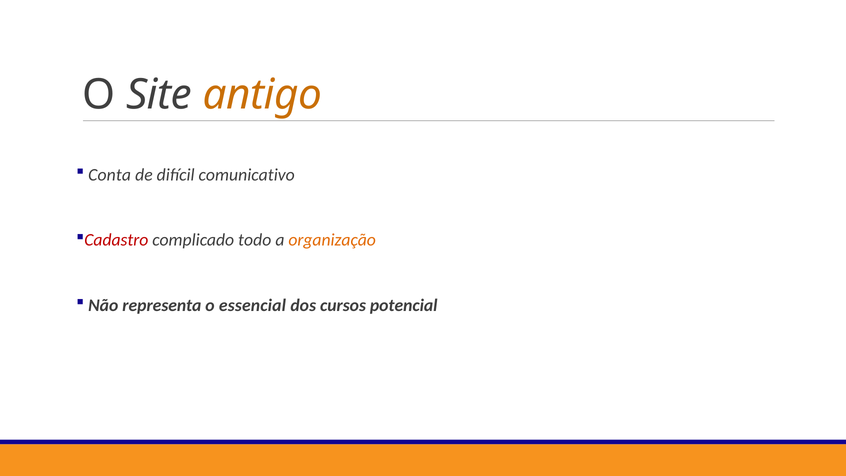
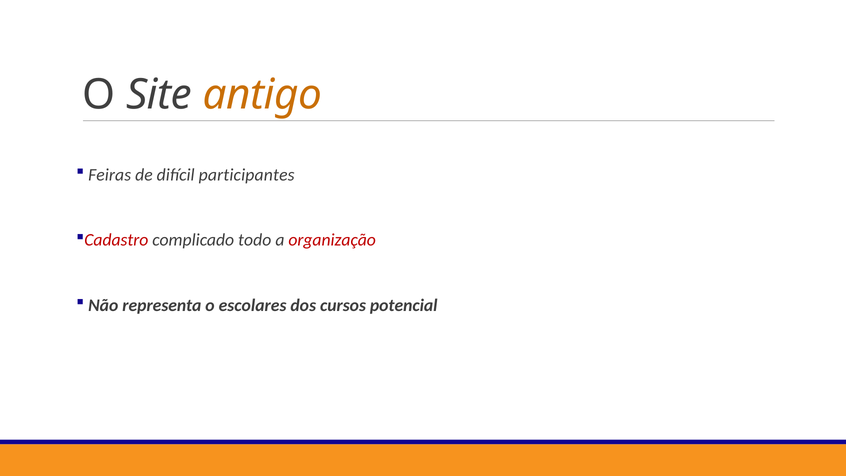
Conta: Conta -> Feiras
comunicativo: comunicativo -> participantes
organização colour: orange -> red
essencial: essencial -> escolares
